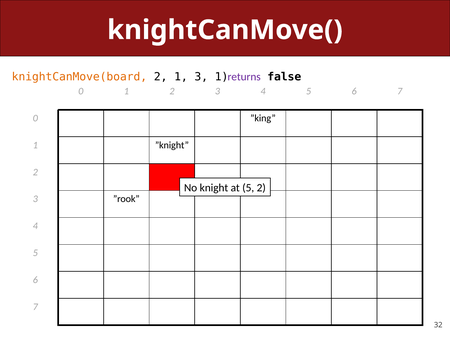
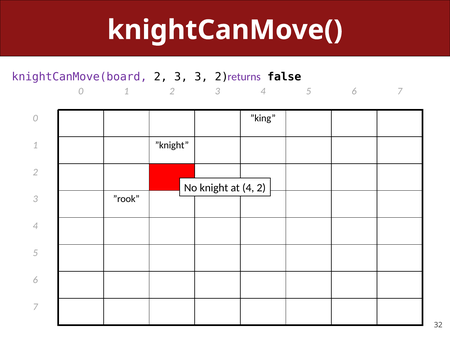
knightCanMove(board colour: orange -> purple
1 at (181, 77): 1 -> 3
3 1: 1 -> 2
at 5: 5 -> 4
